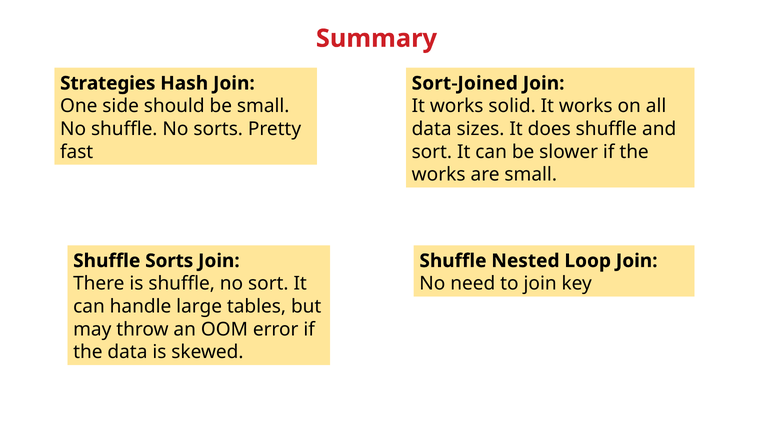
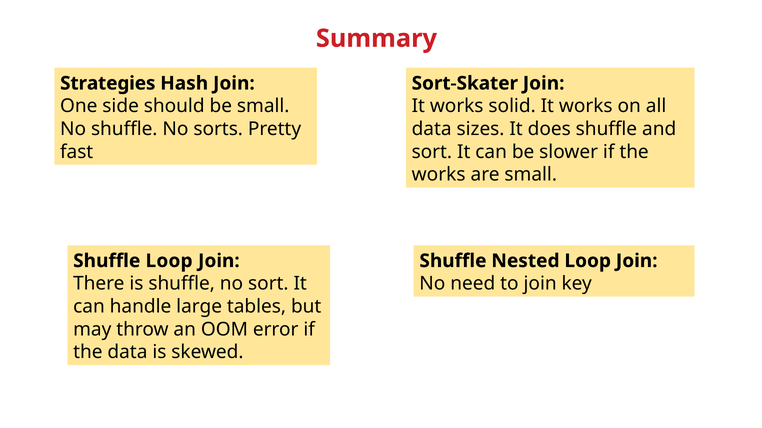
Sort-Joined: Sort-Joined -> Sort-Skater
Shuffle Sorts: Sorts -> Loop
